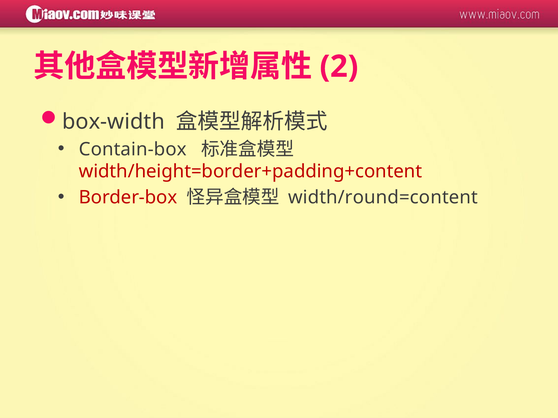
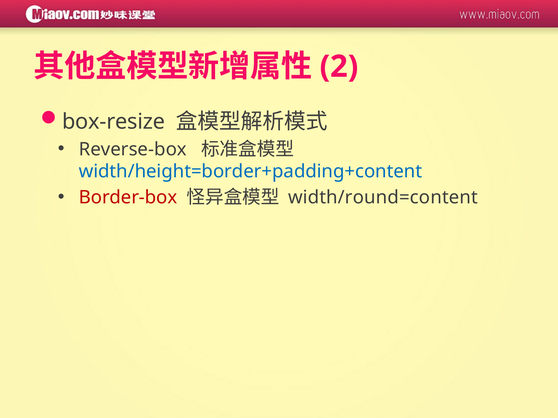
box-width: box-width -> box-resize
Contain-box: Contain-box -> Reverse-box
width/height=border+padding+content colour: red -> blue
